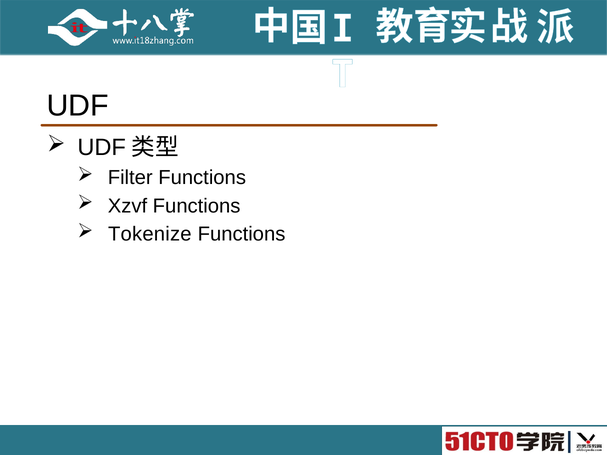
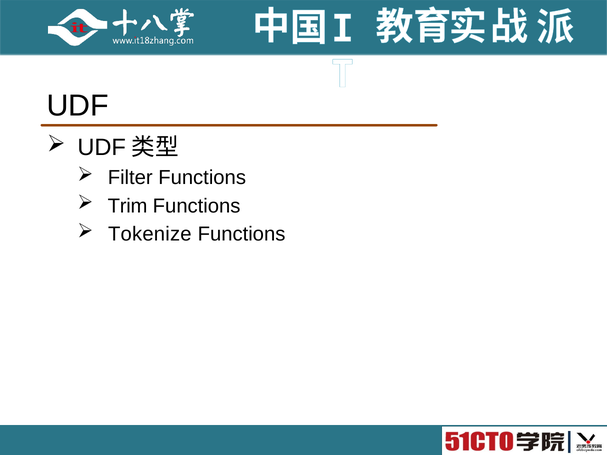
Xzvf: Xzvf -> Trim
